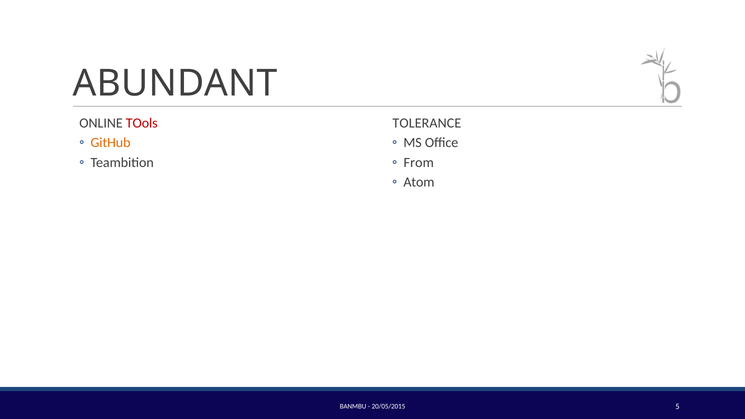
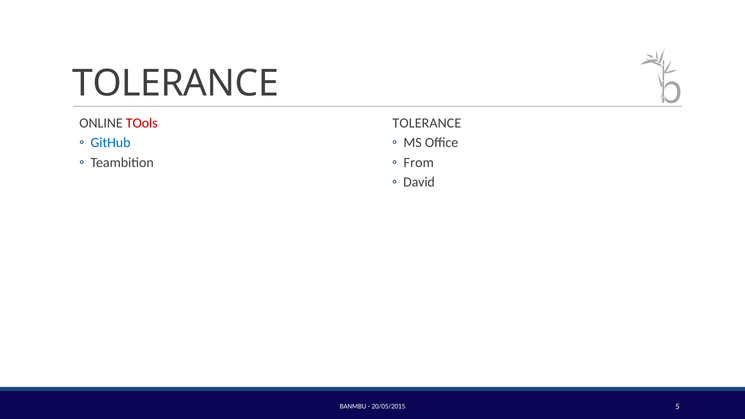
ABUNDANT at (175, 83): ABUNDANT -> TOLERANCE
GitHub colour: orange -> blue
Atom: Atom -> David
